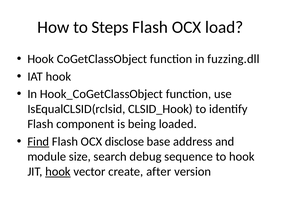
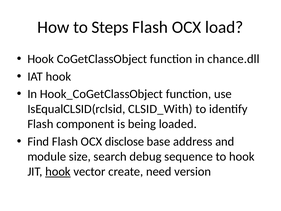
fuzzing.dll: fuzzing.dll -> chance.dll
CLSID_Hook: CLSID_Hook -> CLSID_With
Find underline: present -> none
after: after -> need
